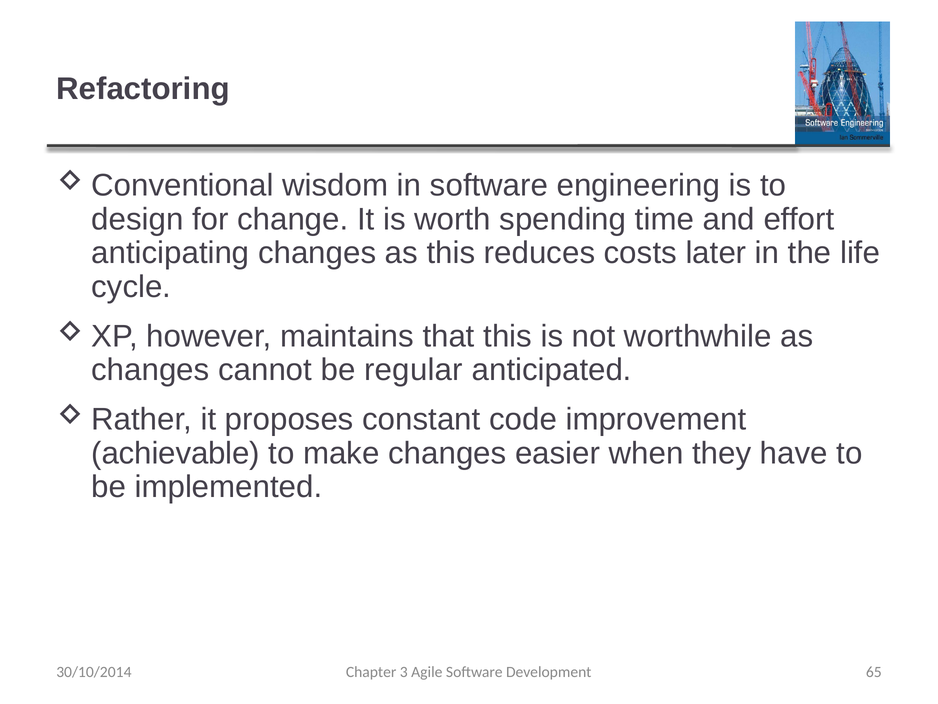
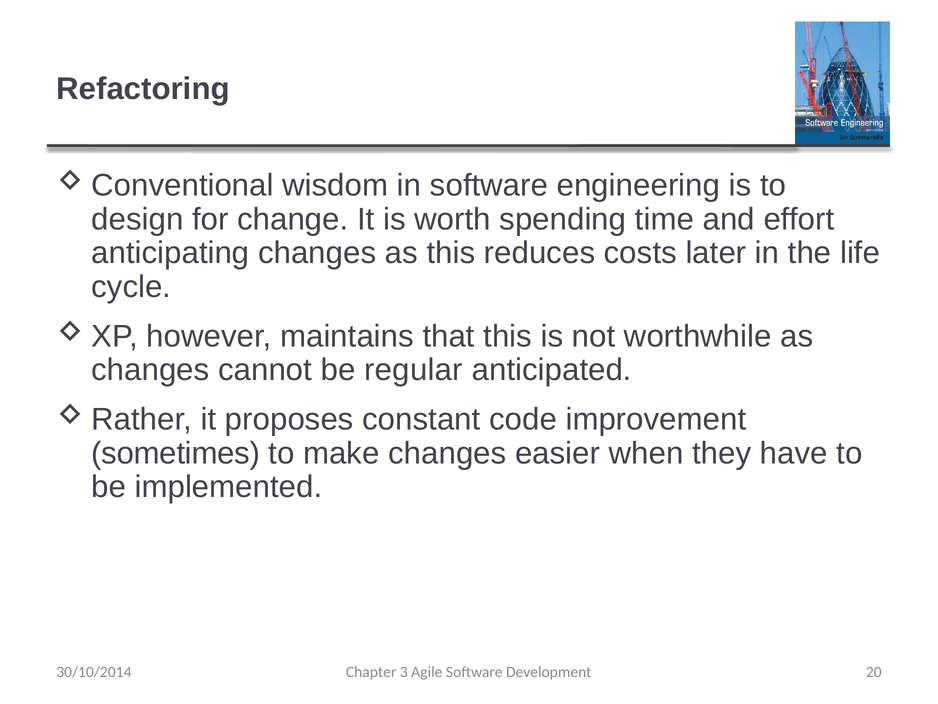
achievable: achievable -> sometimes
65: 65 -> 20
